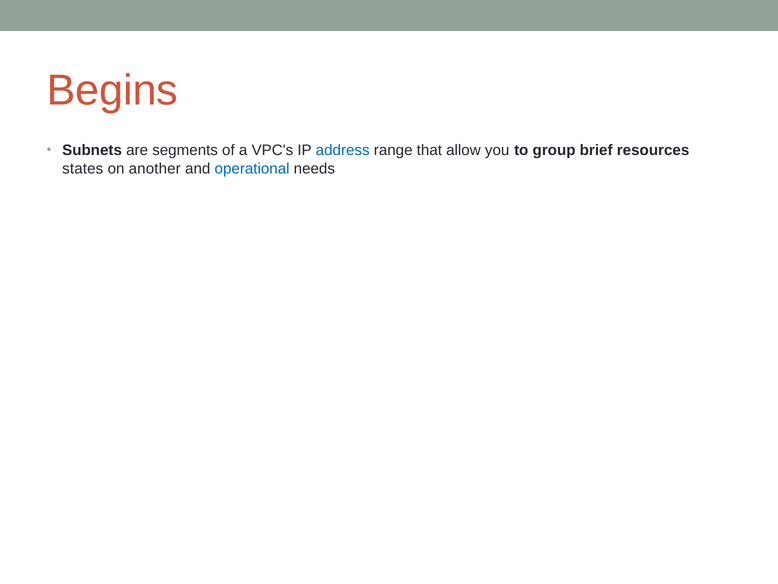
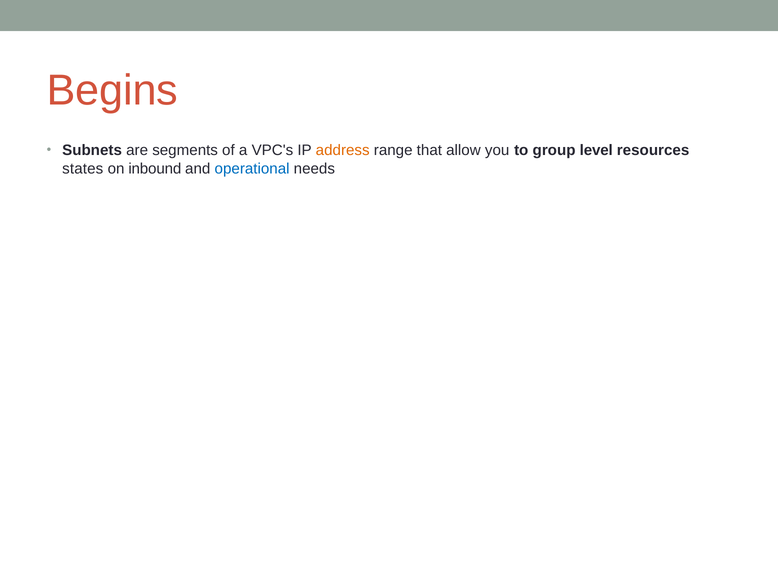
address colour: blue -> orange
brief: brief -> level
another: another -> inbound
